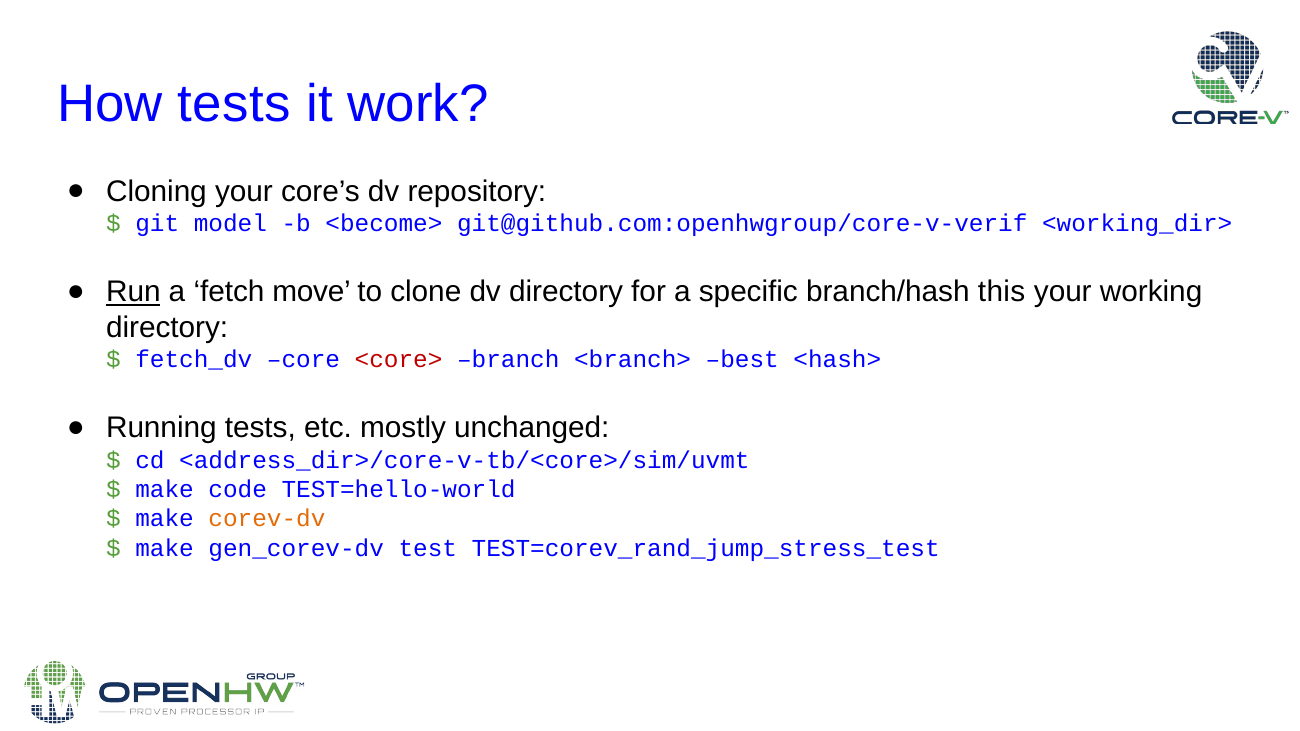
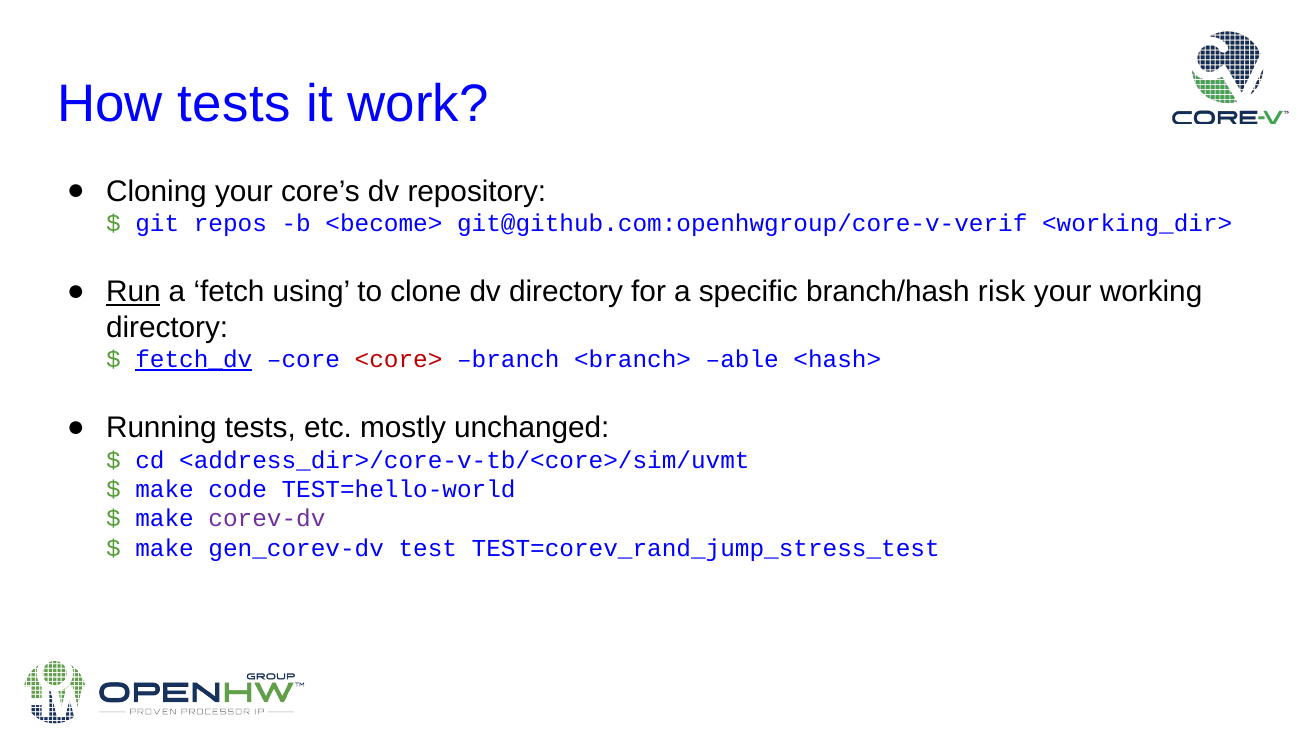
model: model -> repos
move: move -> using
this: this -> risk
fetch_dv underline: none -> present
best: best -> able
corev-dv colour: orange -> purple
